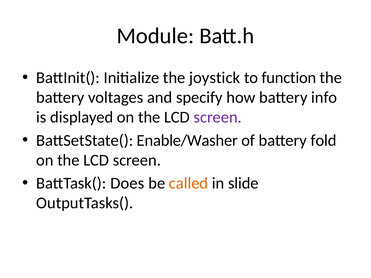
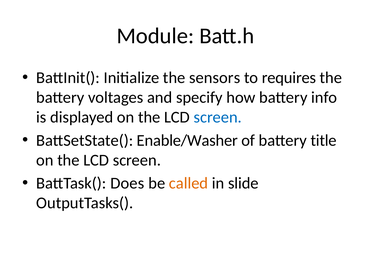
joystick: joystick -> sensors
function: function -> requires
screen at (218, 117) colour: purple -> blue
fold: fold -> title
